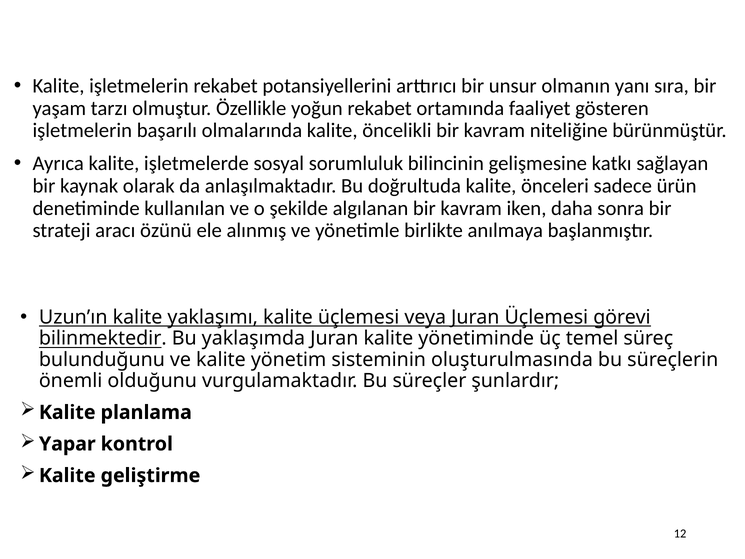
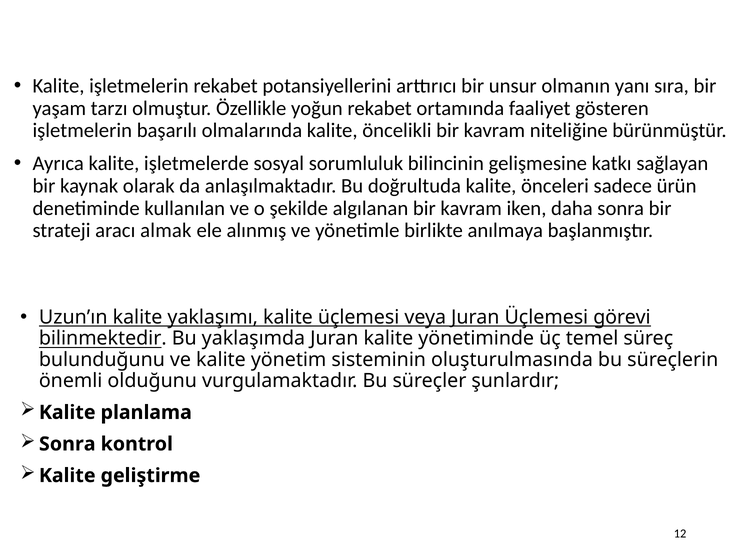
özünü: özünü -> almak
Yapar at (67, 444): Yapar -> Sonra
